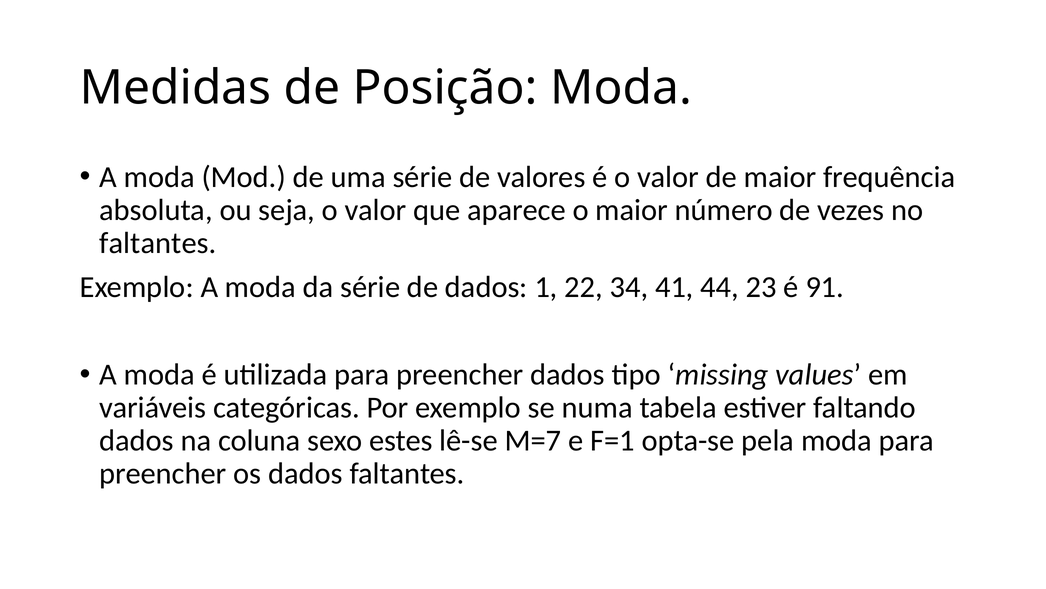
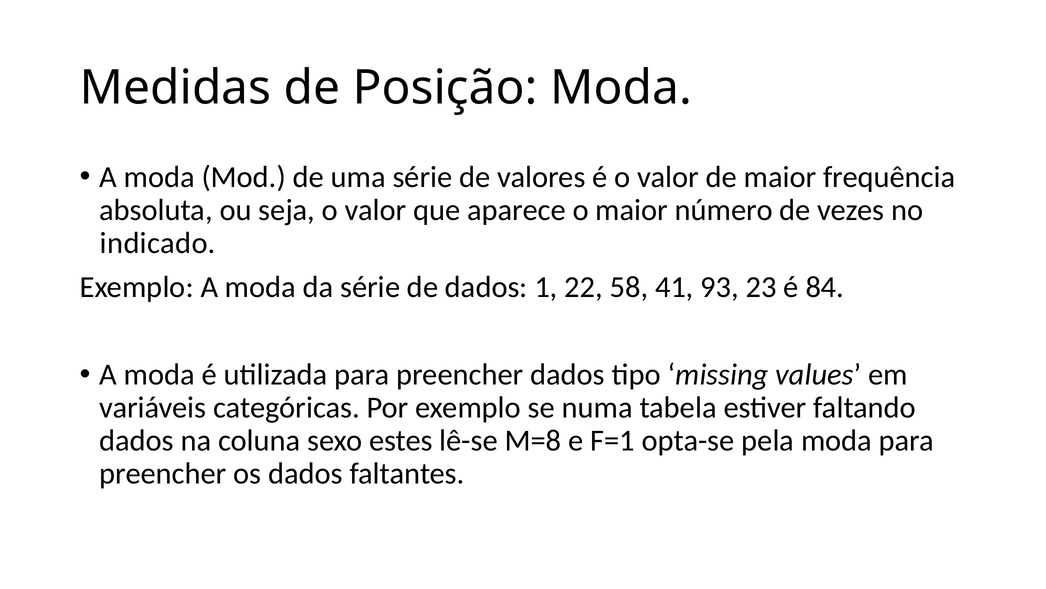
faltantes at (158, 243): faltantes -> indicado
34: 34 -> 58
44: 44 -> 93
91: 91 -> 84
M=7: M=7 -> M=8
